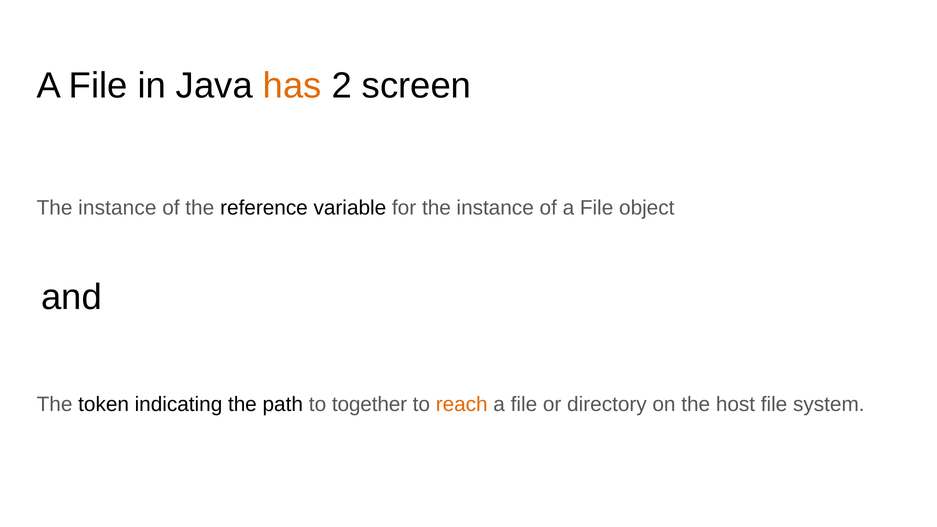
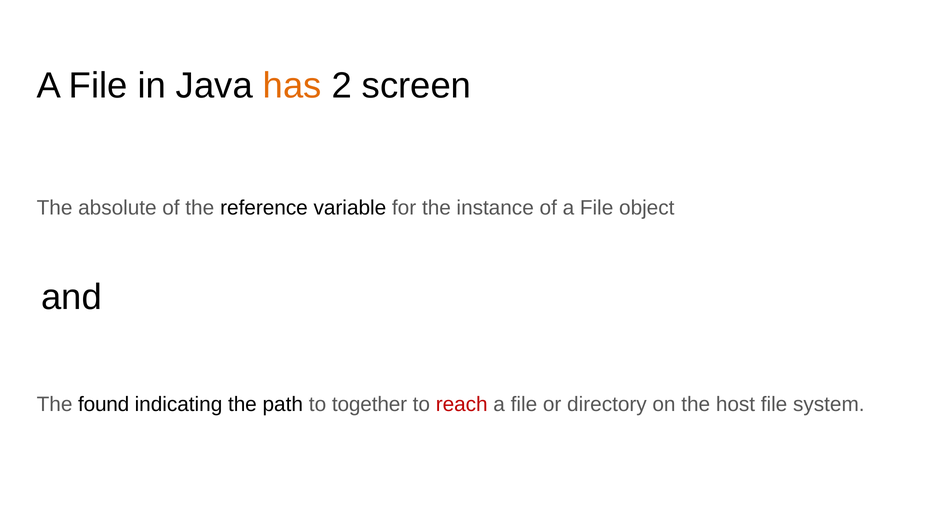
instance at (117, 208): instance -> absolute
token: token -> found
reach colour: orange -> red
